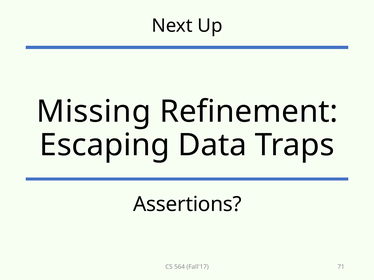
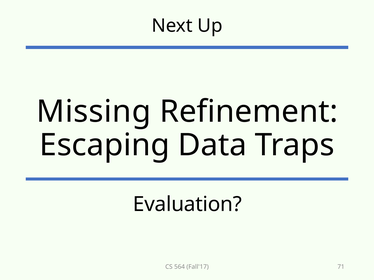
Assertions: Assertions -> Evaluation
